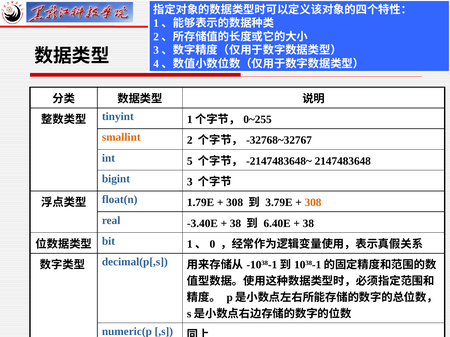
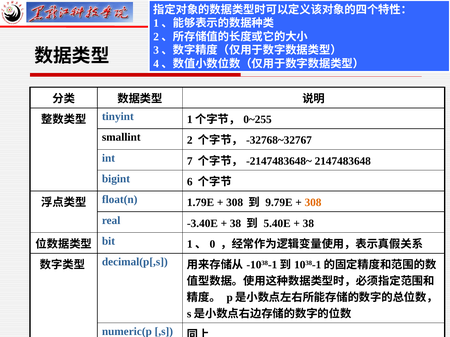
smallint colour: orange -> black
5: 5 -> 7
3: 3 -> 6
3.79E: 3.79E -> 9.79E
6.40E: 6.40E -> 5.40E
